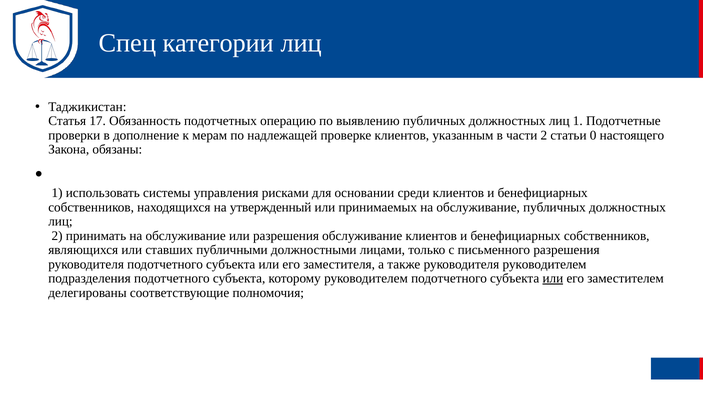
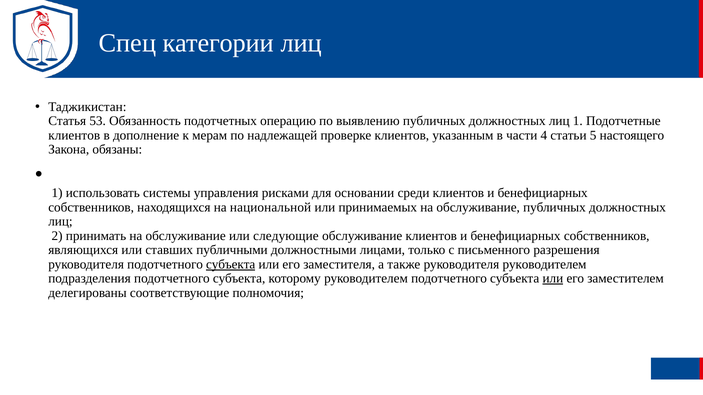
17: 17 -> 53
проверки at (74, 135): проверки -> клиентов
части 2: 2 -> 4
0: 0 -> 5
утвержденный: утвержденный -> национальной
или разрешения: разрешения -> следующие
субъекта at (231, 265) underline: none -> present
